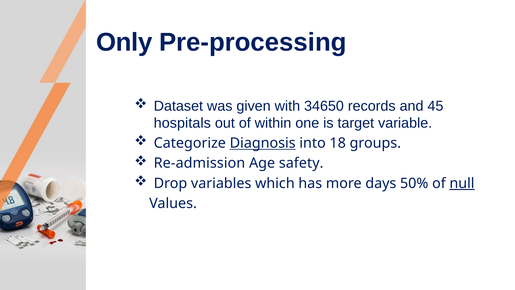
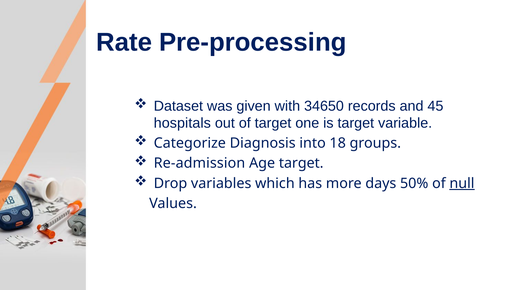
Only: Only -> Rate
of within: within -> target
Diagnosis underline: present -> none
Age safety: safety -> target
